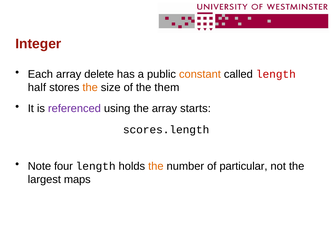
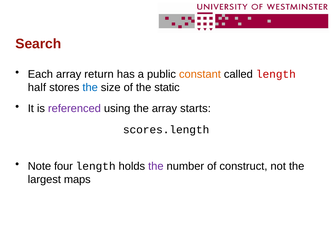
Integer: Integer -> Search
delete: delete -> return
the at (90, 88) colour: orange -> blue
them: them -> static
the at (156, 166) colour: orange -> purple
particular: particular -> construct
